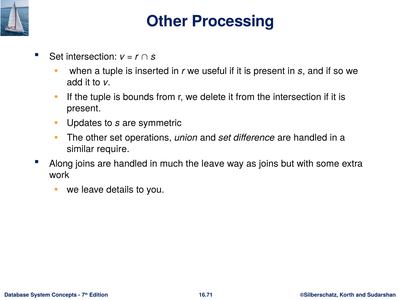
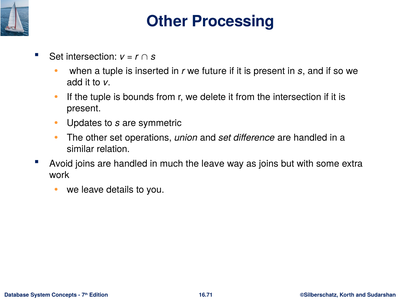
useful: useful -> future
require: require -> relation
Along: Along -> Avoid
